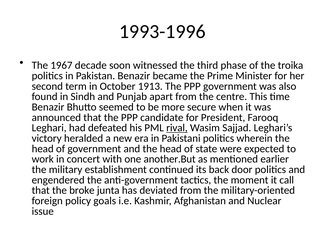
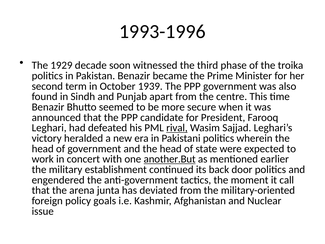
1967: 1967 -> 1929
1913: 1913 -> 1939
another.But underline: none -> present
broke: broke -> arena
